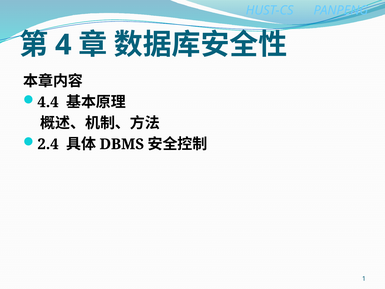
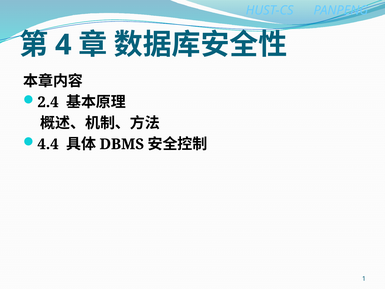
4.4: 4.4 -> 2.4
2.4: 2.4 -> 4.4
